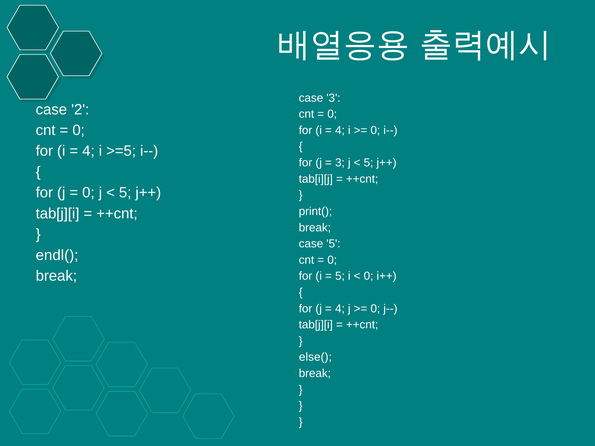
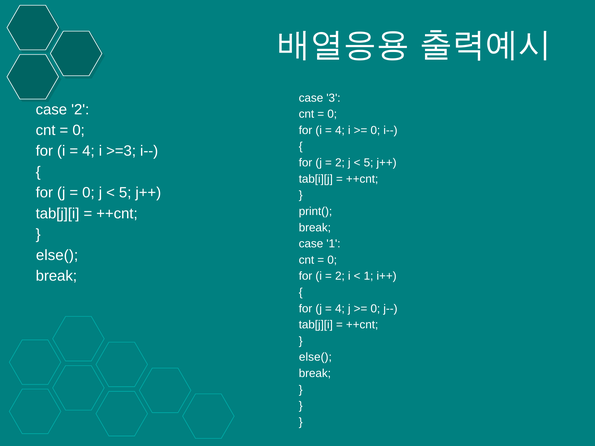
>=5: >=5 -> >=3
3 at (340, 163): 3 -> 2
case 5: 5 -> 1
endl( at (57, 255): endl( -> else(
5 at (340, 276): 5 -> 2
0 at (369, 276): 0 -> 1
